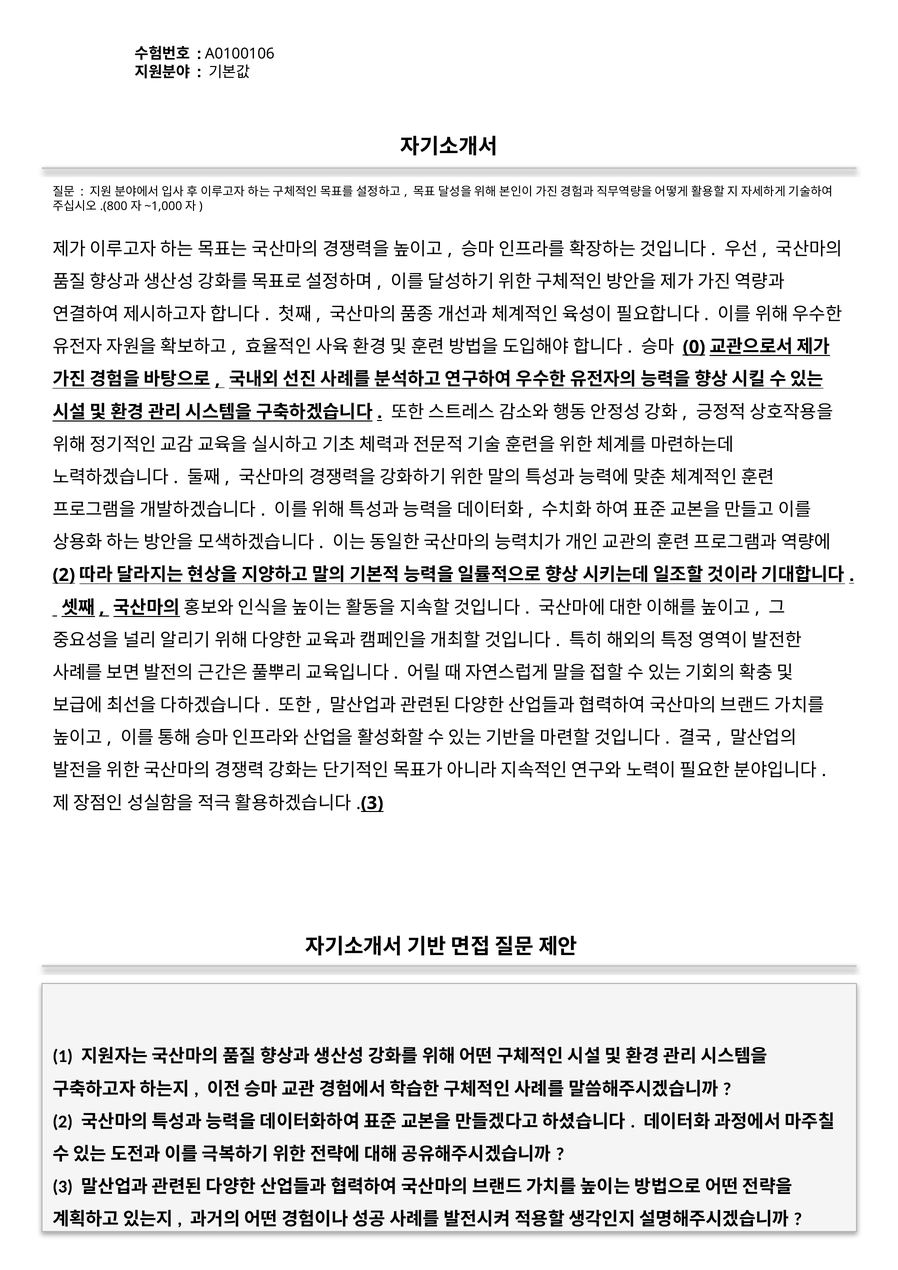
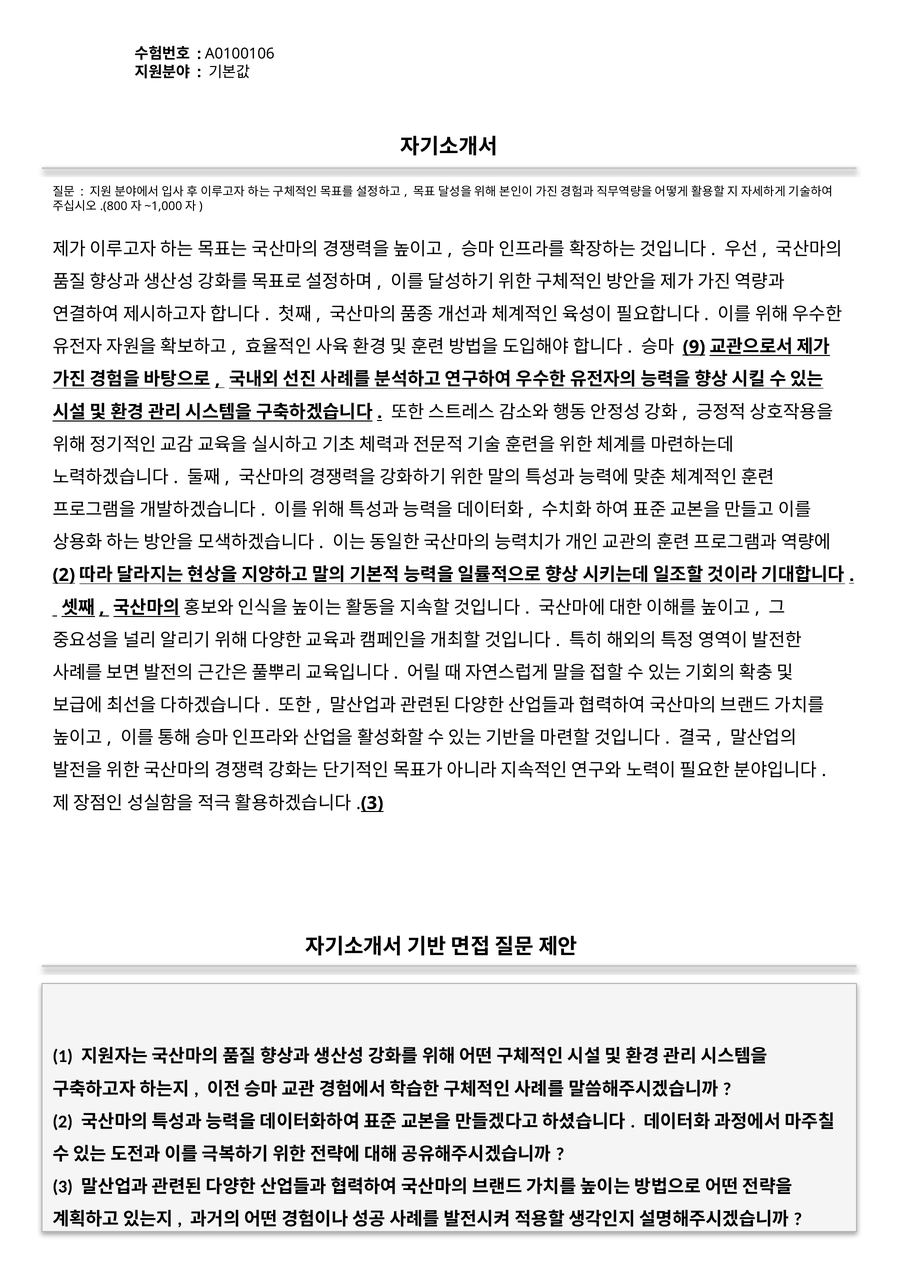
0: 0 -> 9
